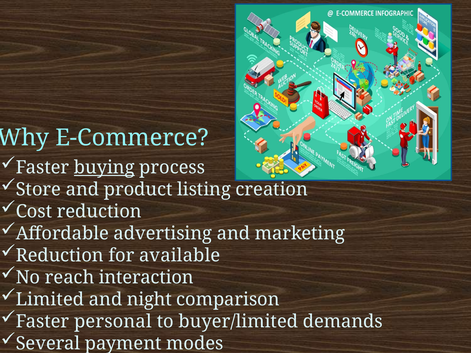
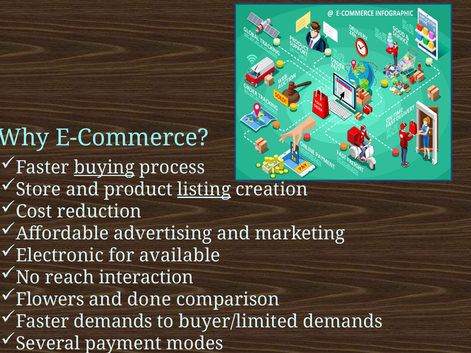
listing underline: none -> present
Reduction at (60, 256): Reduction -> Electronic
Limited: Limited -> Flowers
night: night -> done
Faster personal: personal -> demands
